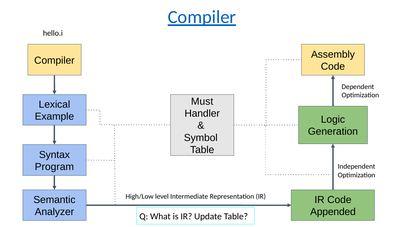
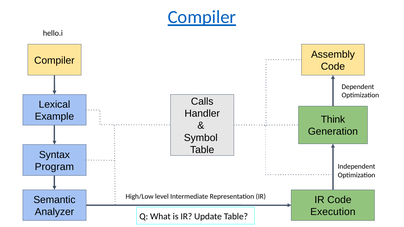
Must: Must -> Calls
Logic: Logic -> Think
Appended: Appended -> Execution
